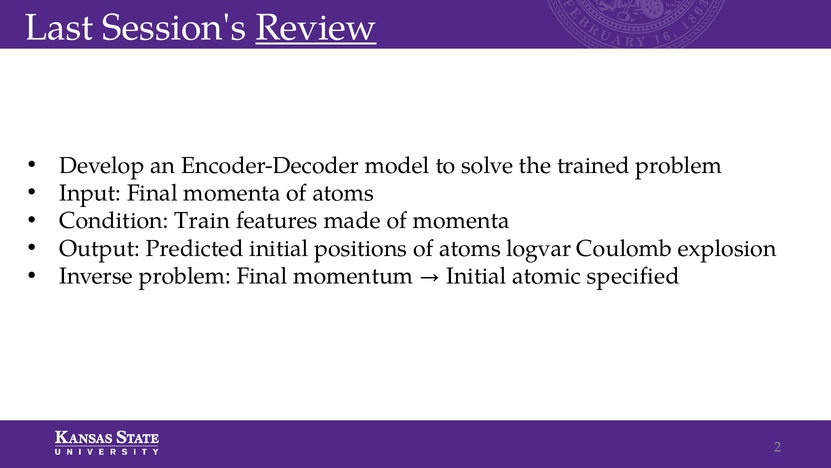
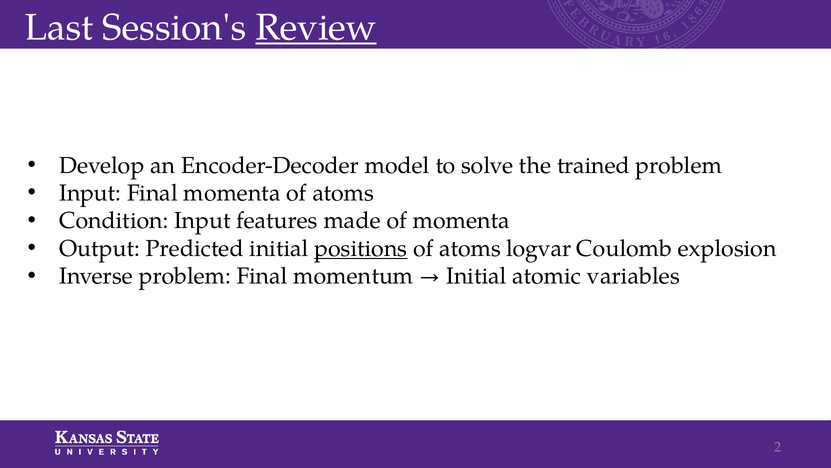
Condition Train: Train -> Input
positions underline: none -> present
specified: specified -> variables
